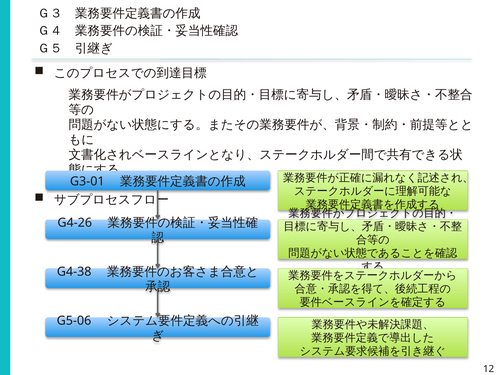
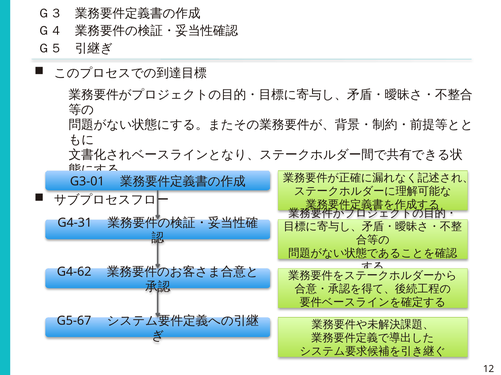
G4-26: G4-26 -> G4-31
G4-38: G4-38 -> G4-62
G5-06: G5-06 -> G5-67
